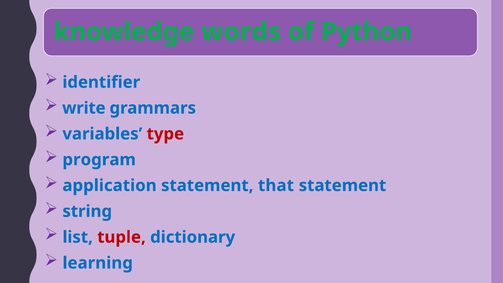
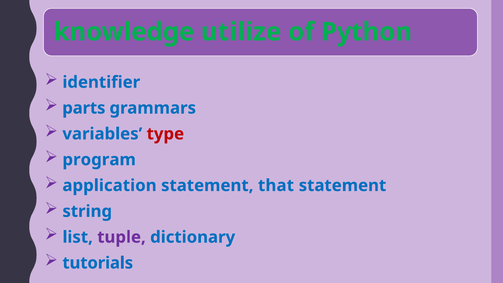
words: words -> utilize
write: write -> parts
tuple colour: red -> purple
learning: learning -> tutorials
